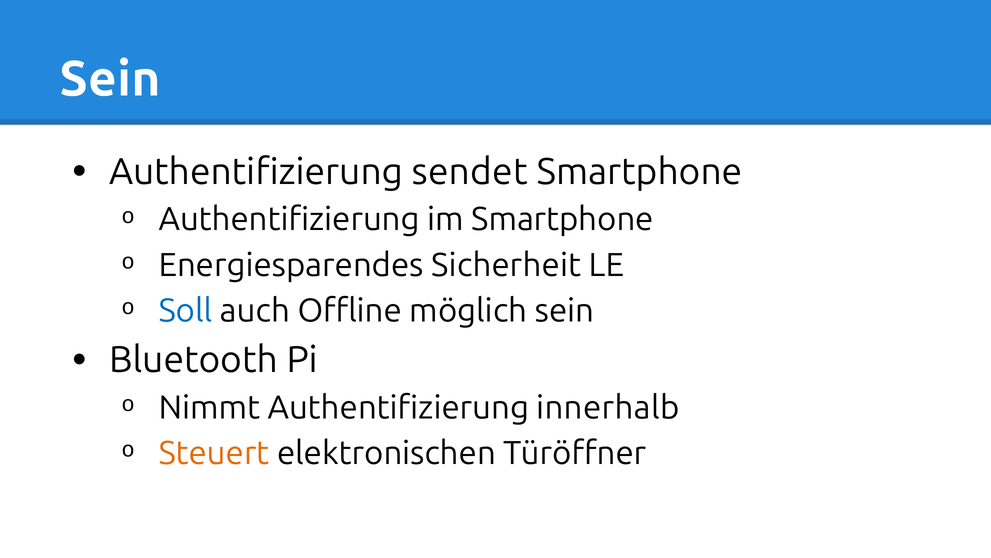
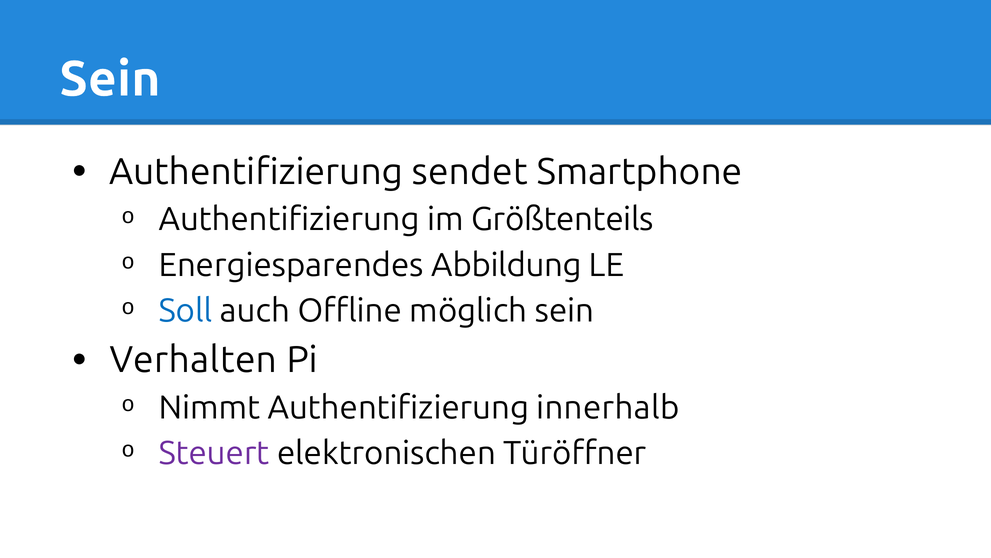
im Smartphone: Smartphone -> Größtenteils
Sicherheit: Sicherheit -> Abbildung
Bluetooth: Bluetooth -> Verhalten
Steuert colour: orange -> purple
